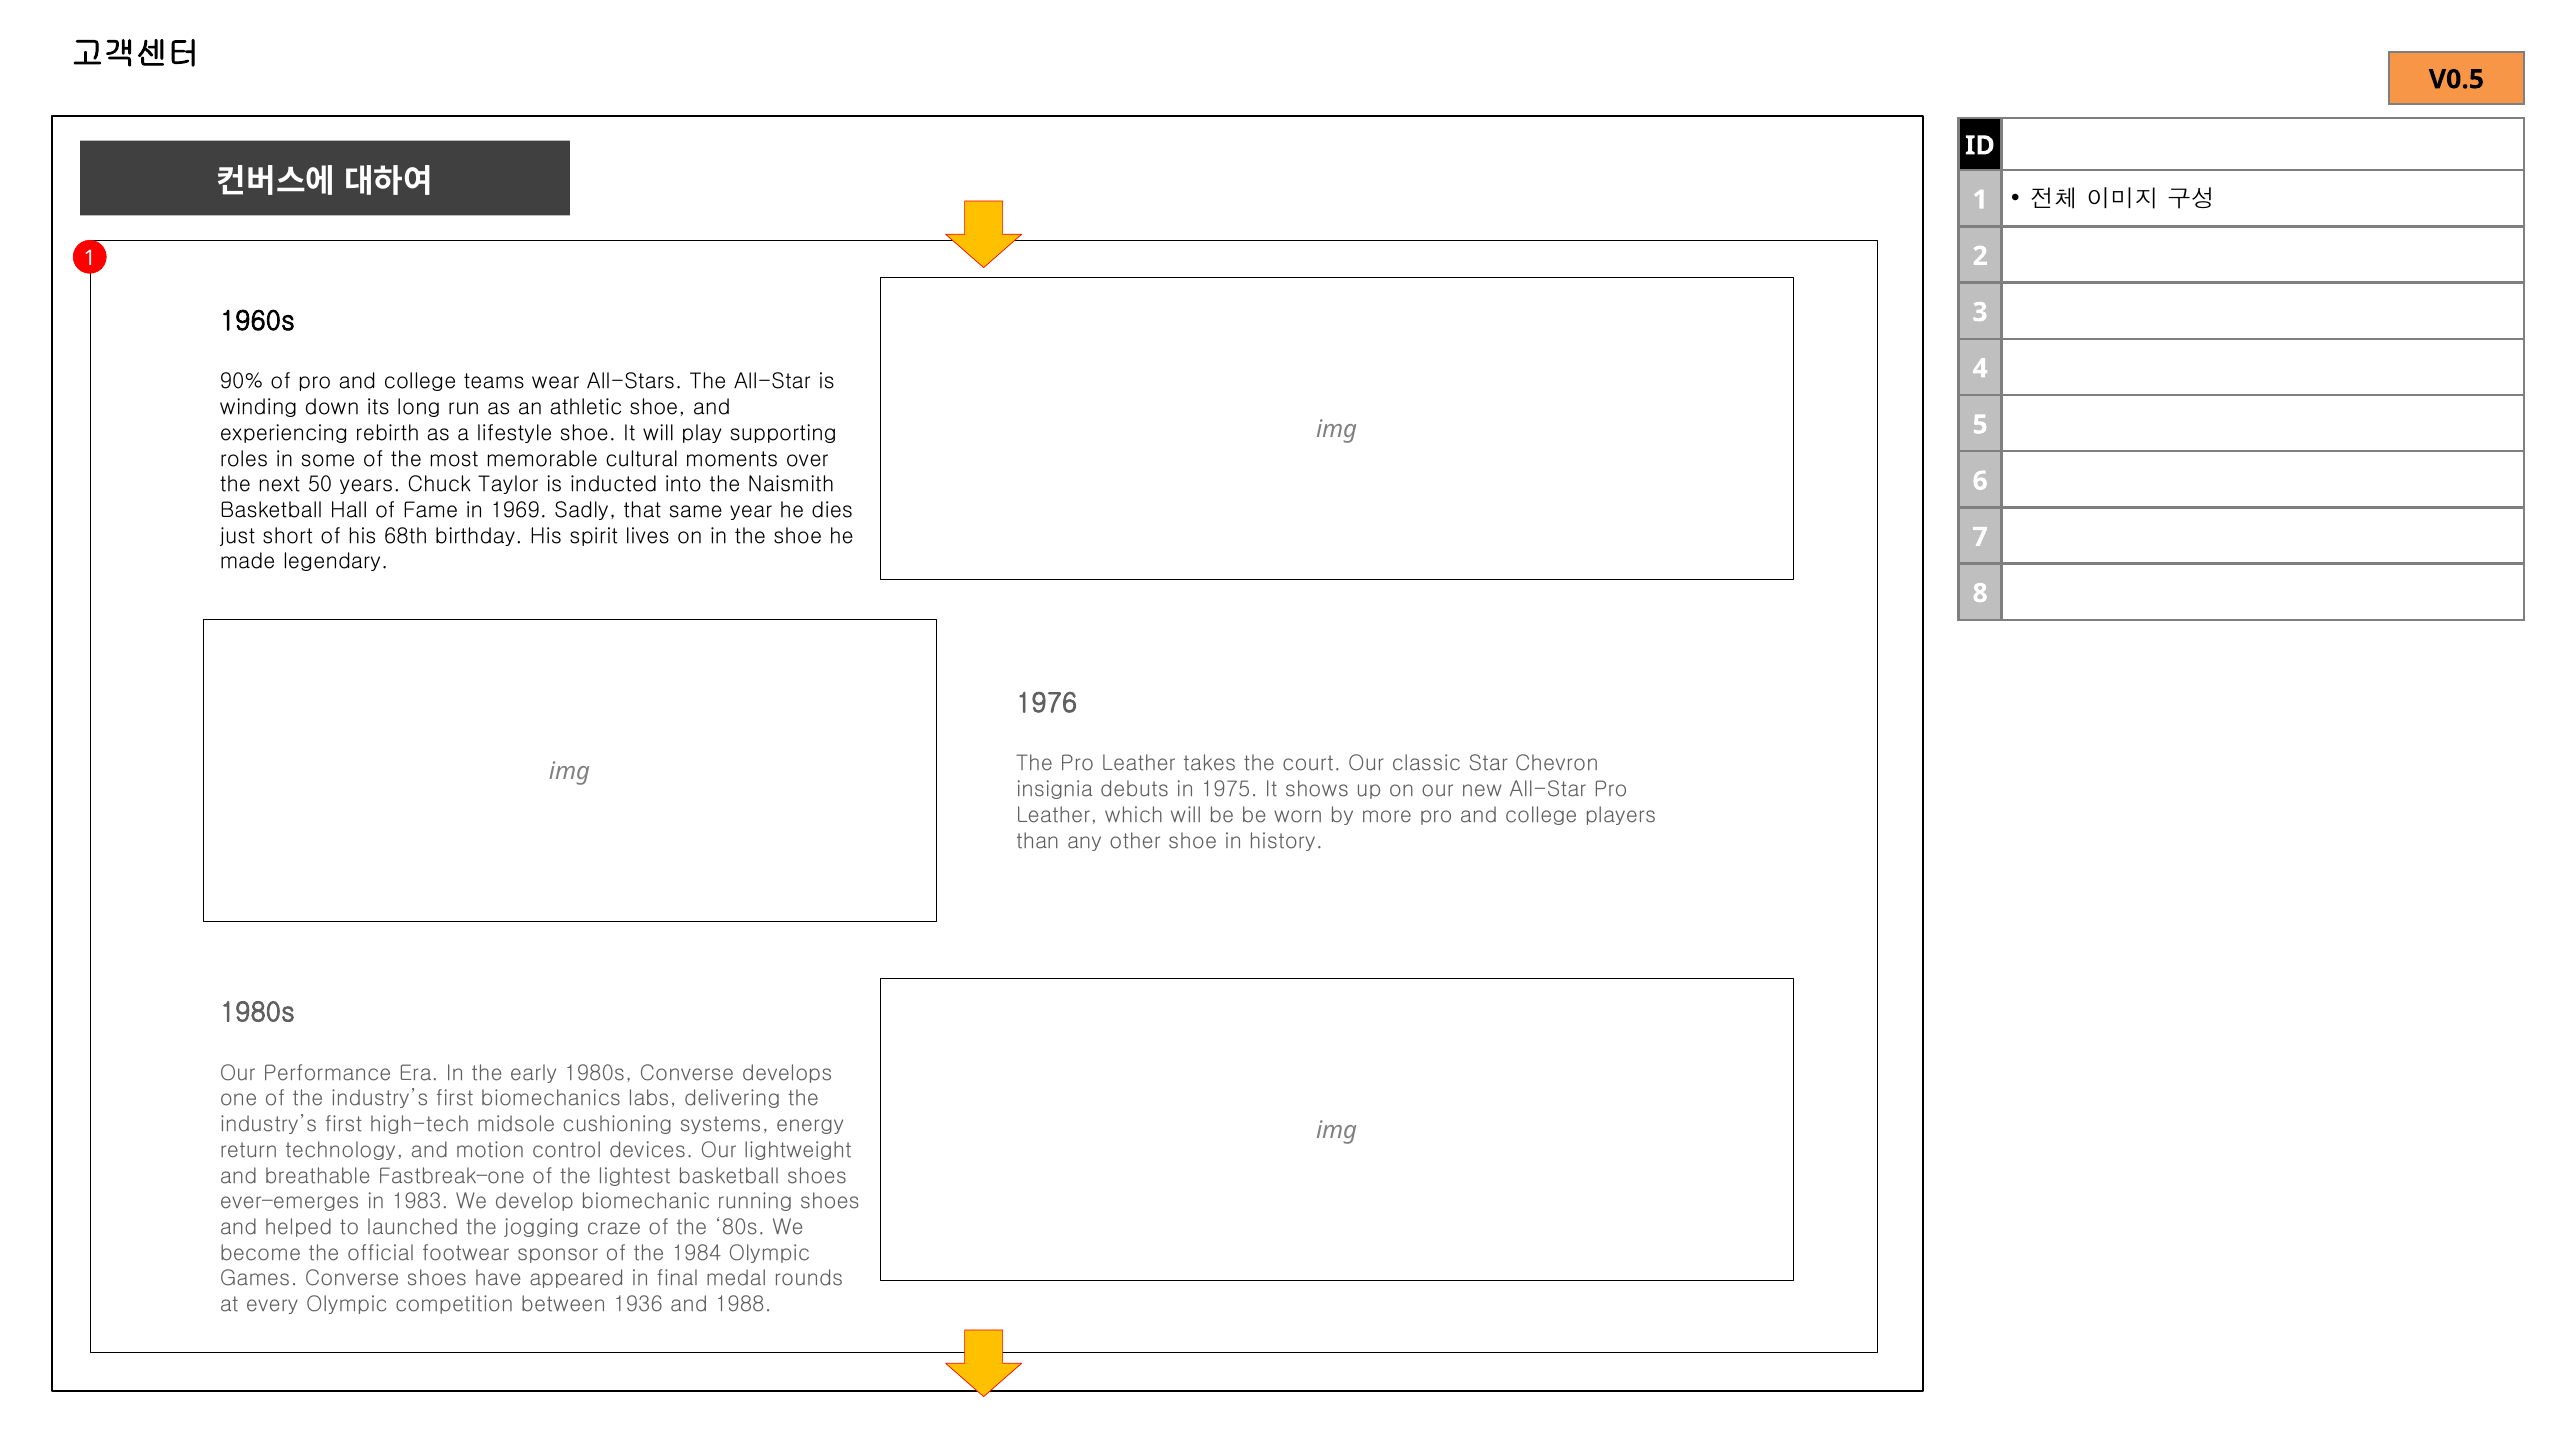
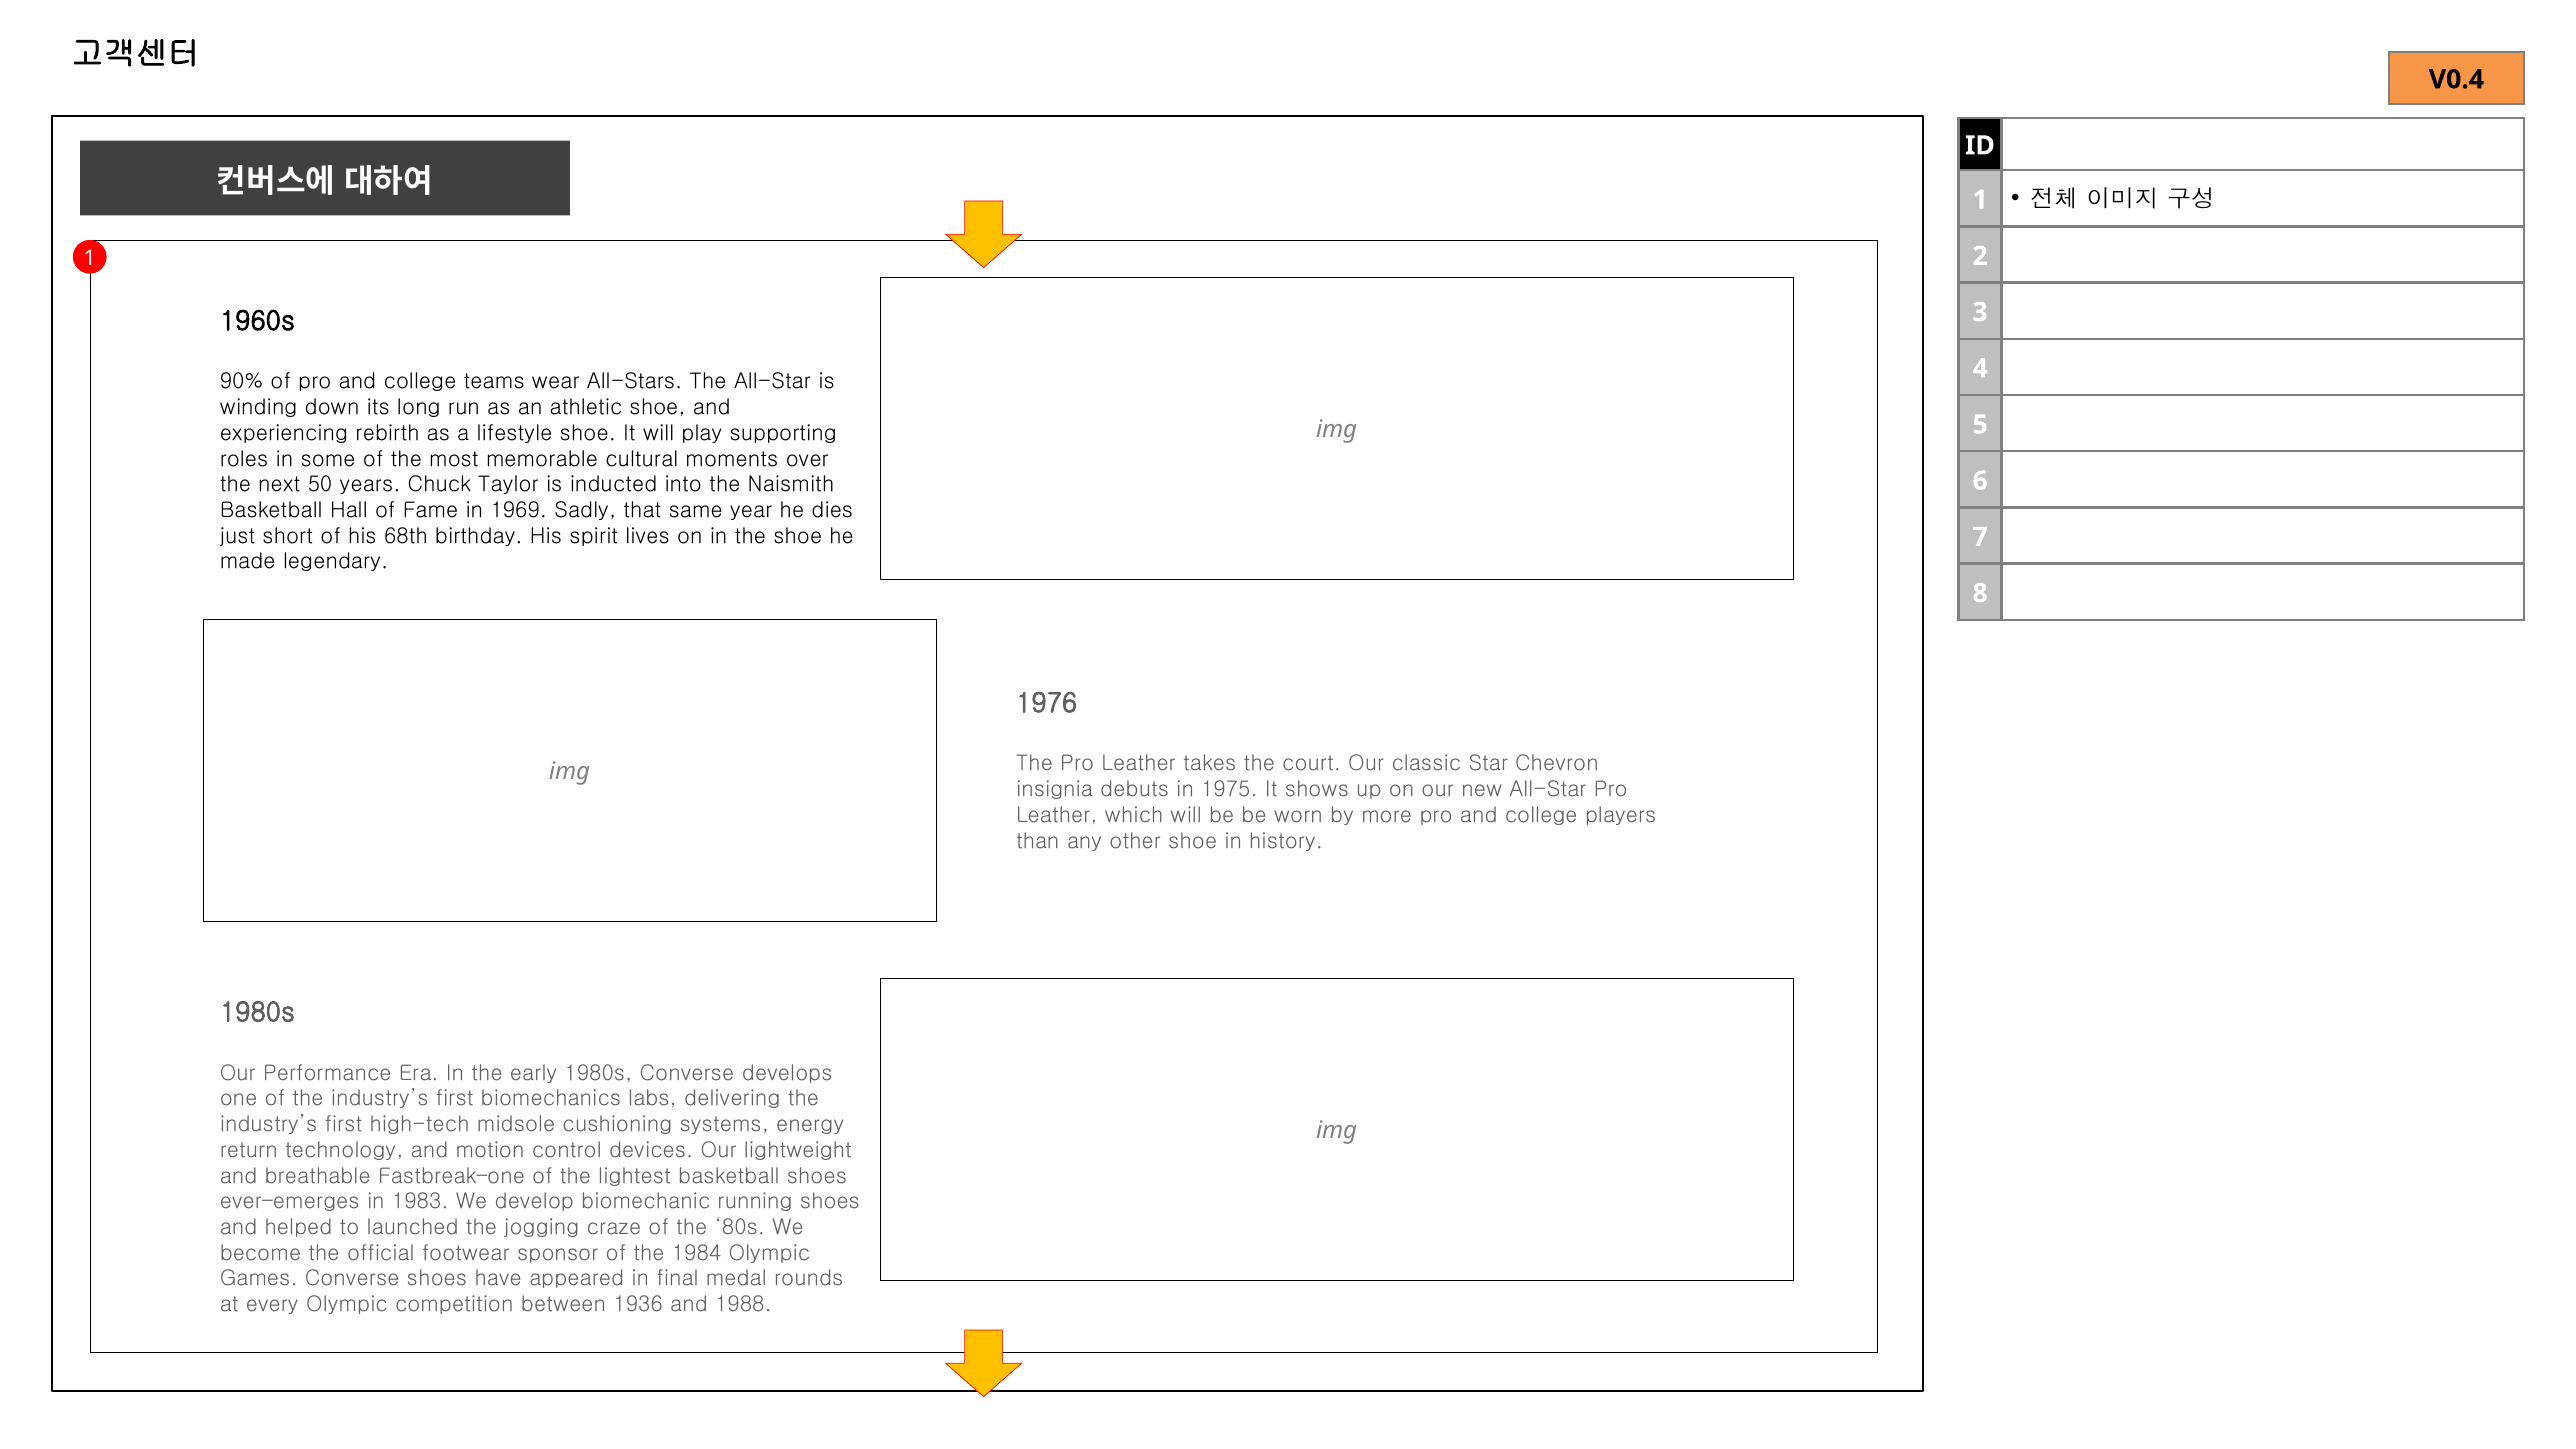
V0.5: V0.5 -> V0.4
